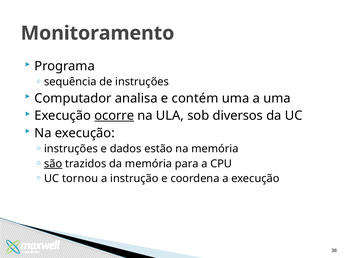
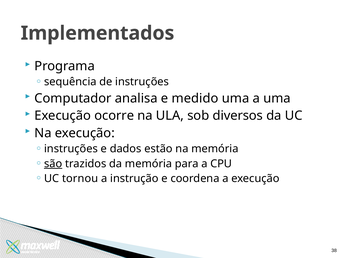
Monitoramento: Monitoramento -> Implementados
contém: contém -> medido
ocorre underline: present -> none
